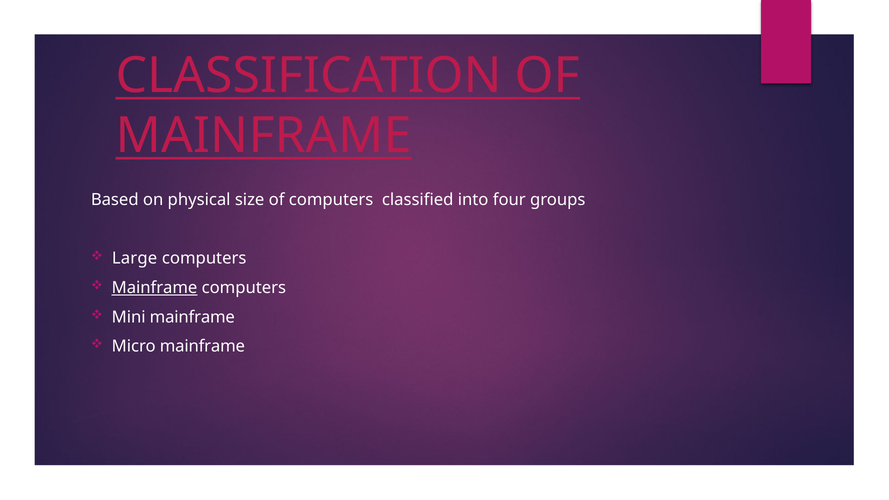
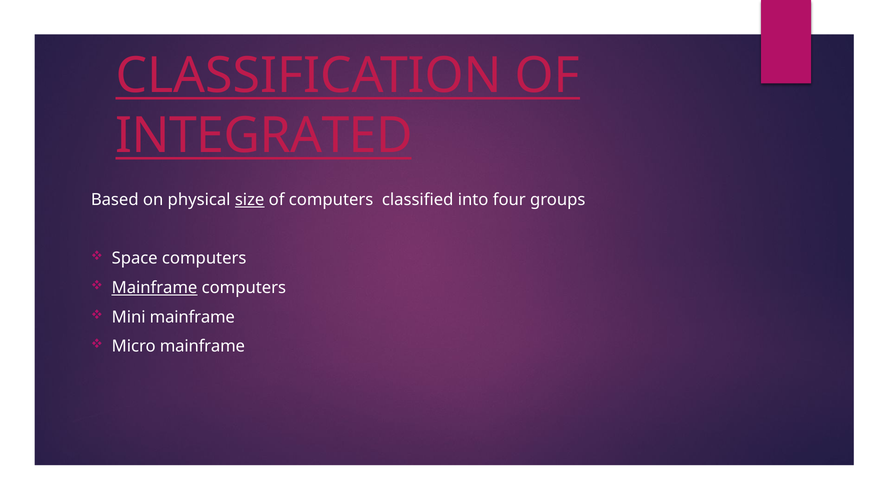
MAINFRAME at (264, 136): MAINFRAME -> INTEGRATED
size underline: none -> present
Large: Large -> Space
